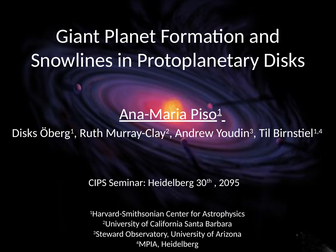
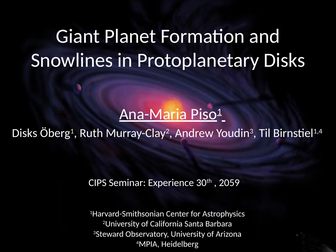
Seminar Heidelberg: Heidelberg -> Experience
2095: 2095 -> 2059
